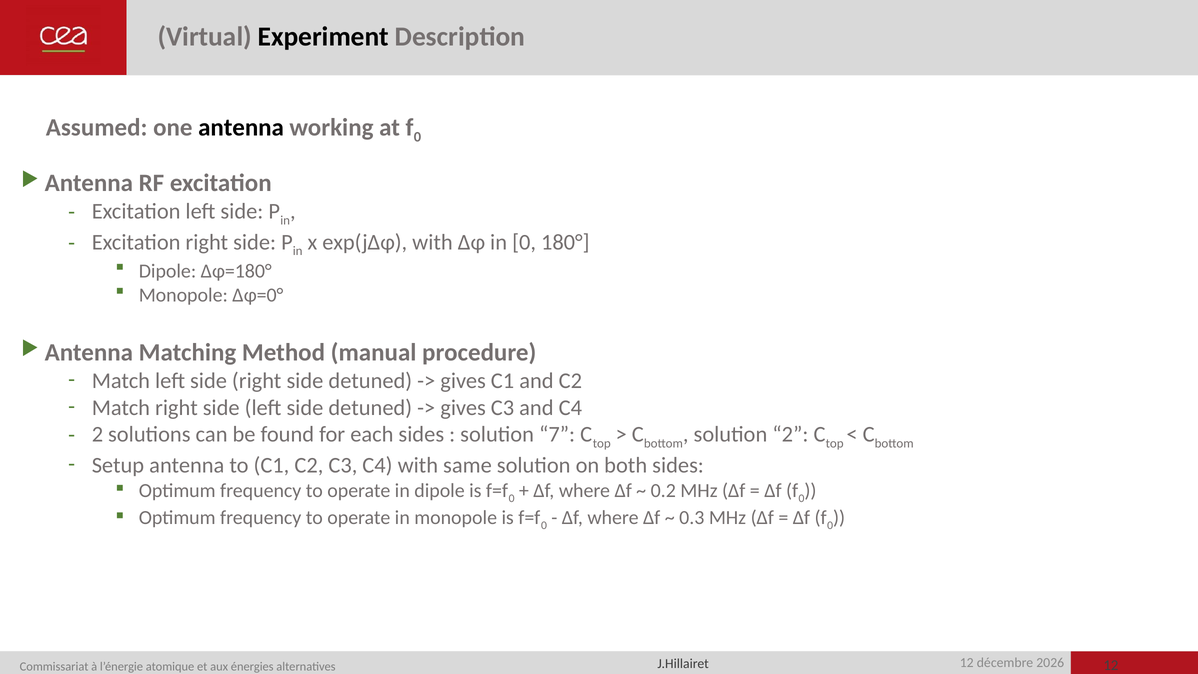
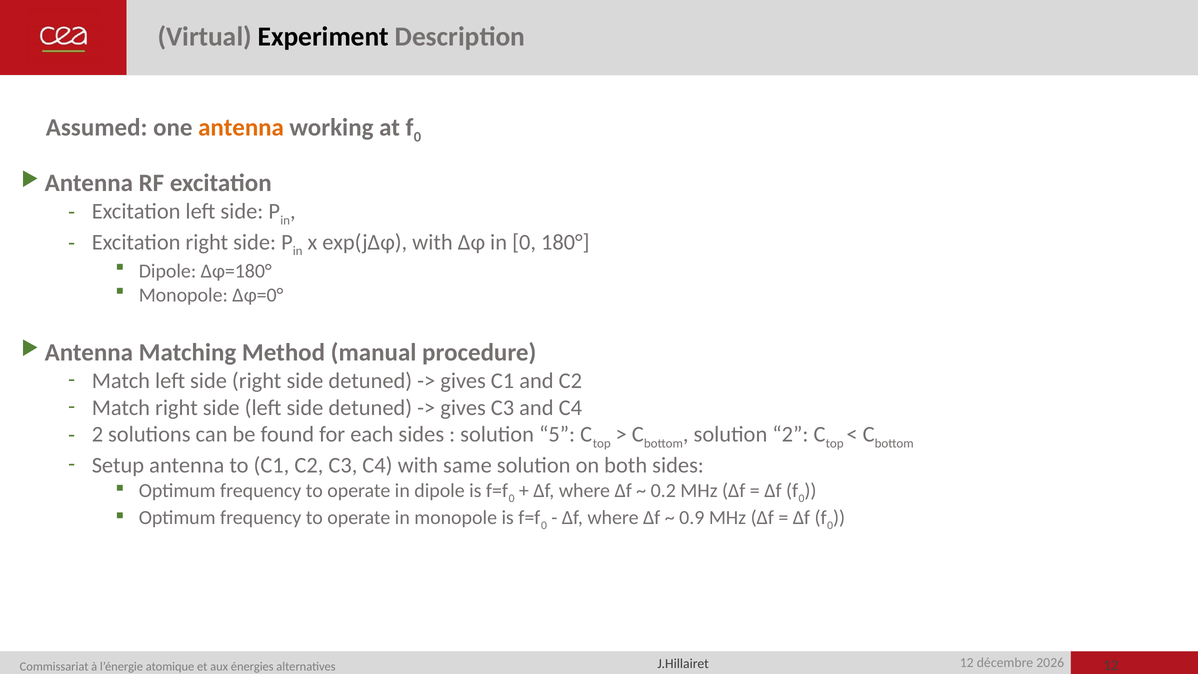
antenna at (241, 127) colour: black -> orange
7: 7 -> 5
0.3: 0.3 -> 0.9
